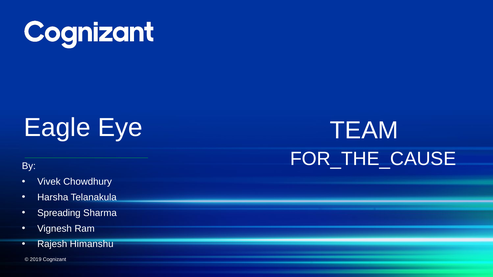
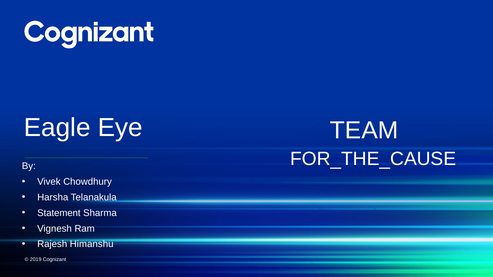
Spreading: Spreading -> Statement
